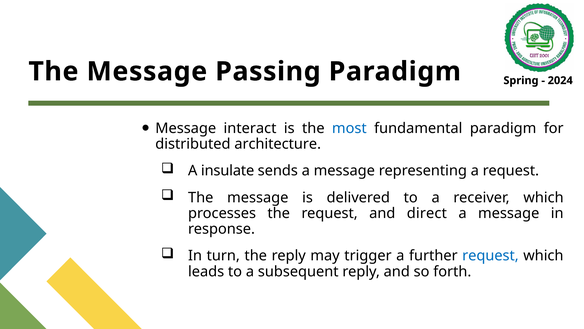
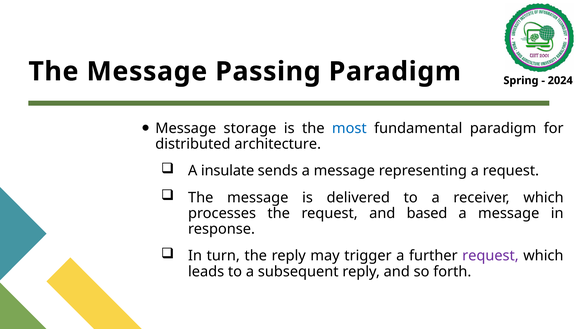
interact: interact -> storage
direct: direct -> based
request at (490, 255) colour: blue -> purple
